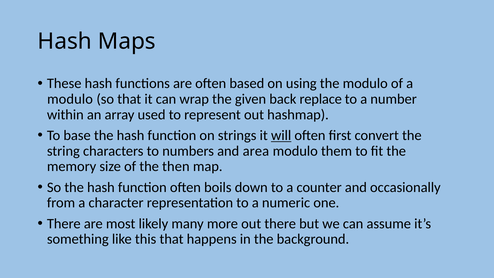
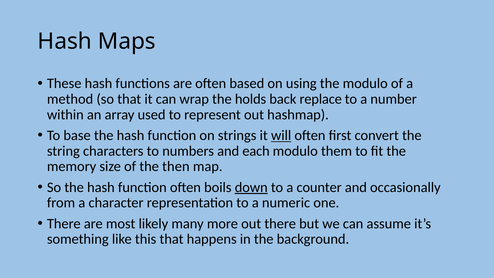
modulo at (70, 99): modulo -> method
given: given -> holds
area: area -> each
down underline: none -> present
